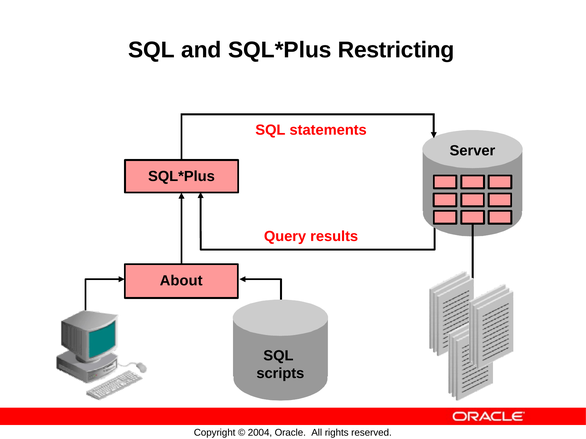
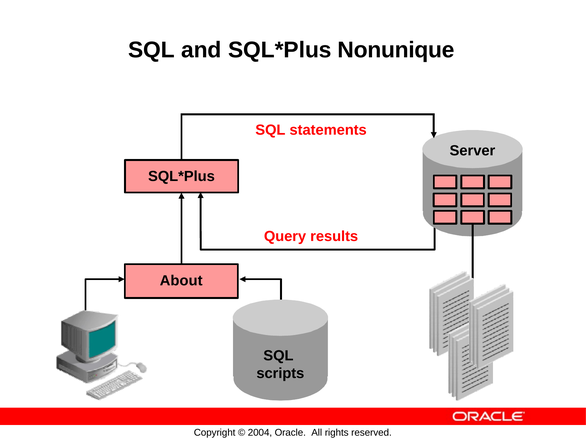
Restricting: Restricting -> Nonunique
